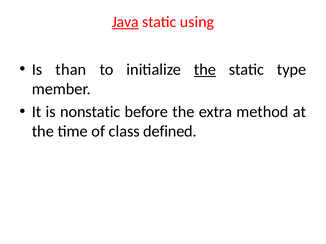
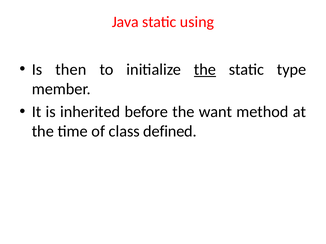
Java underline: present -> none
than: than -> then
nonstatic: nonstatic -> inherited
extra: extra -> want
